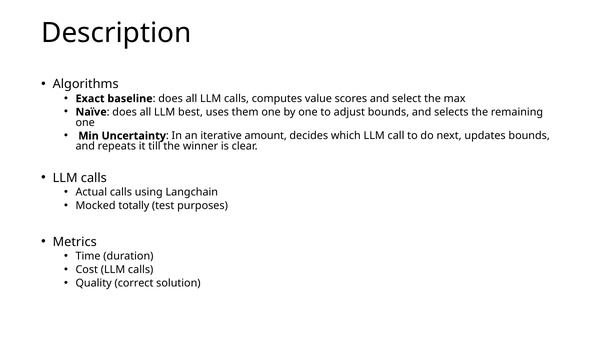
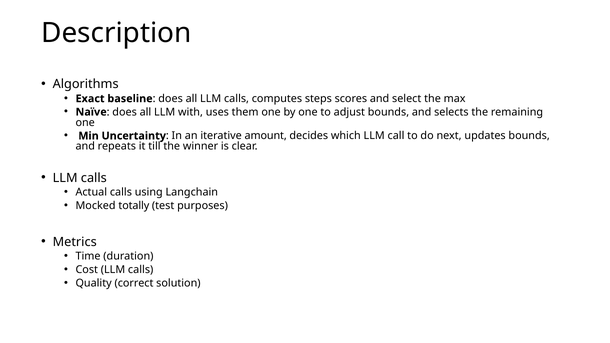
value: value -> steps
best: best -> with
